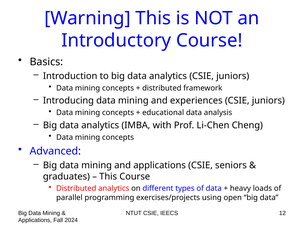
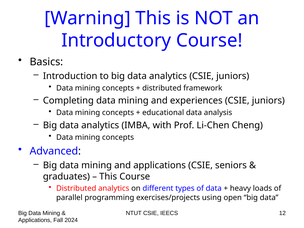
Introducing: Introducing -> Completing
